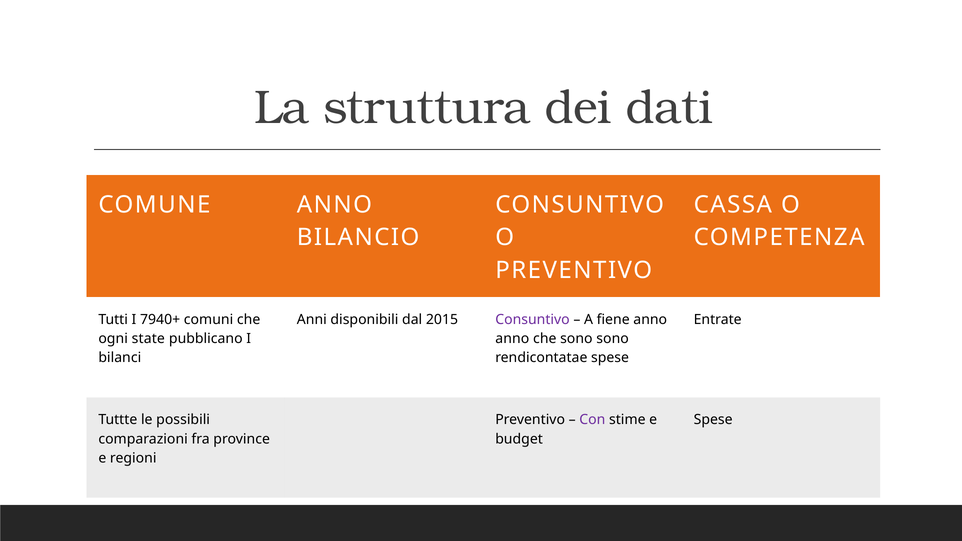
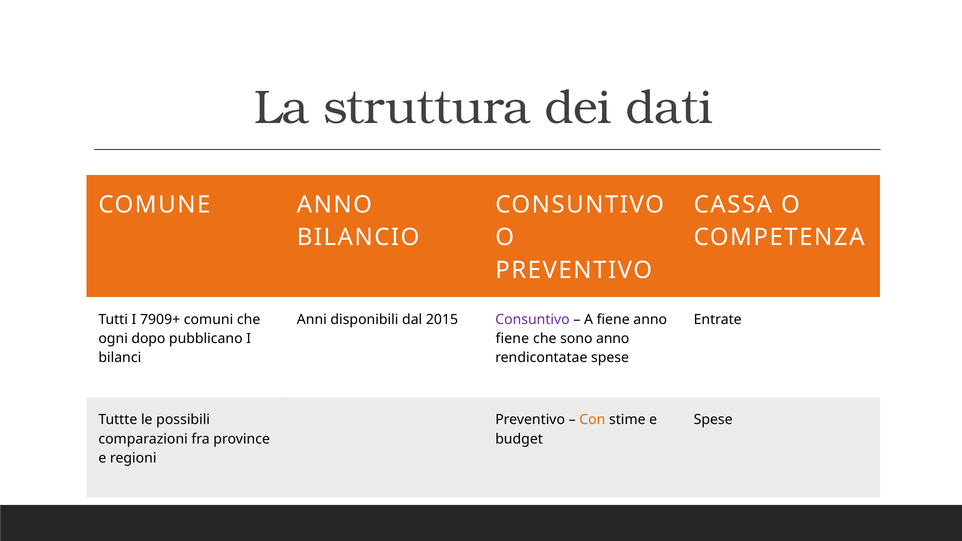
7940+: 7940+ -> 7909+
state: state -> dopo
anno at (512, 339): anno -> fiene
sono sono: sono -> anno
Con colour: purple -> orange
